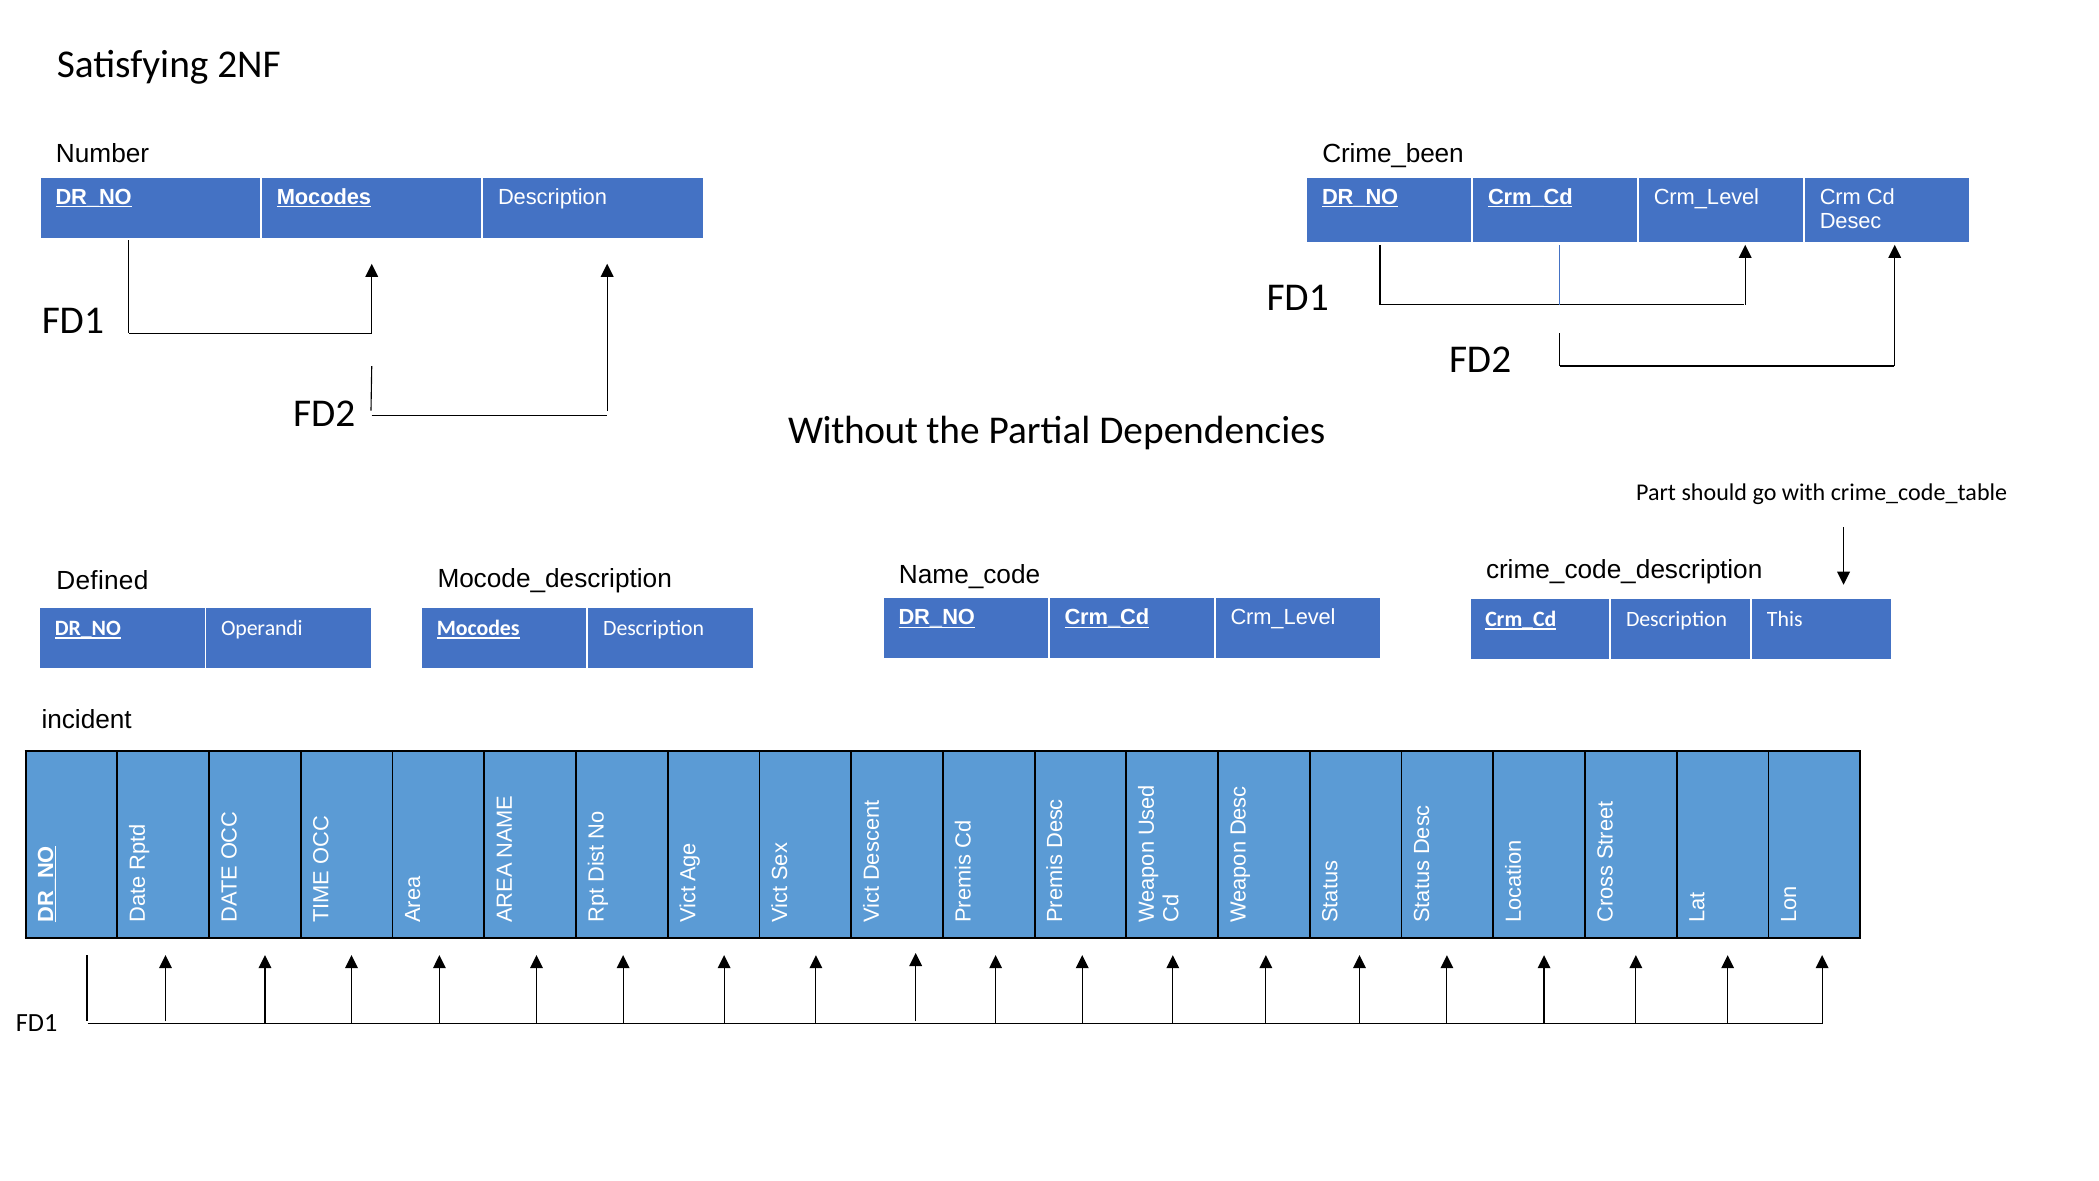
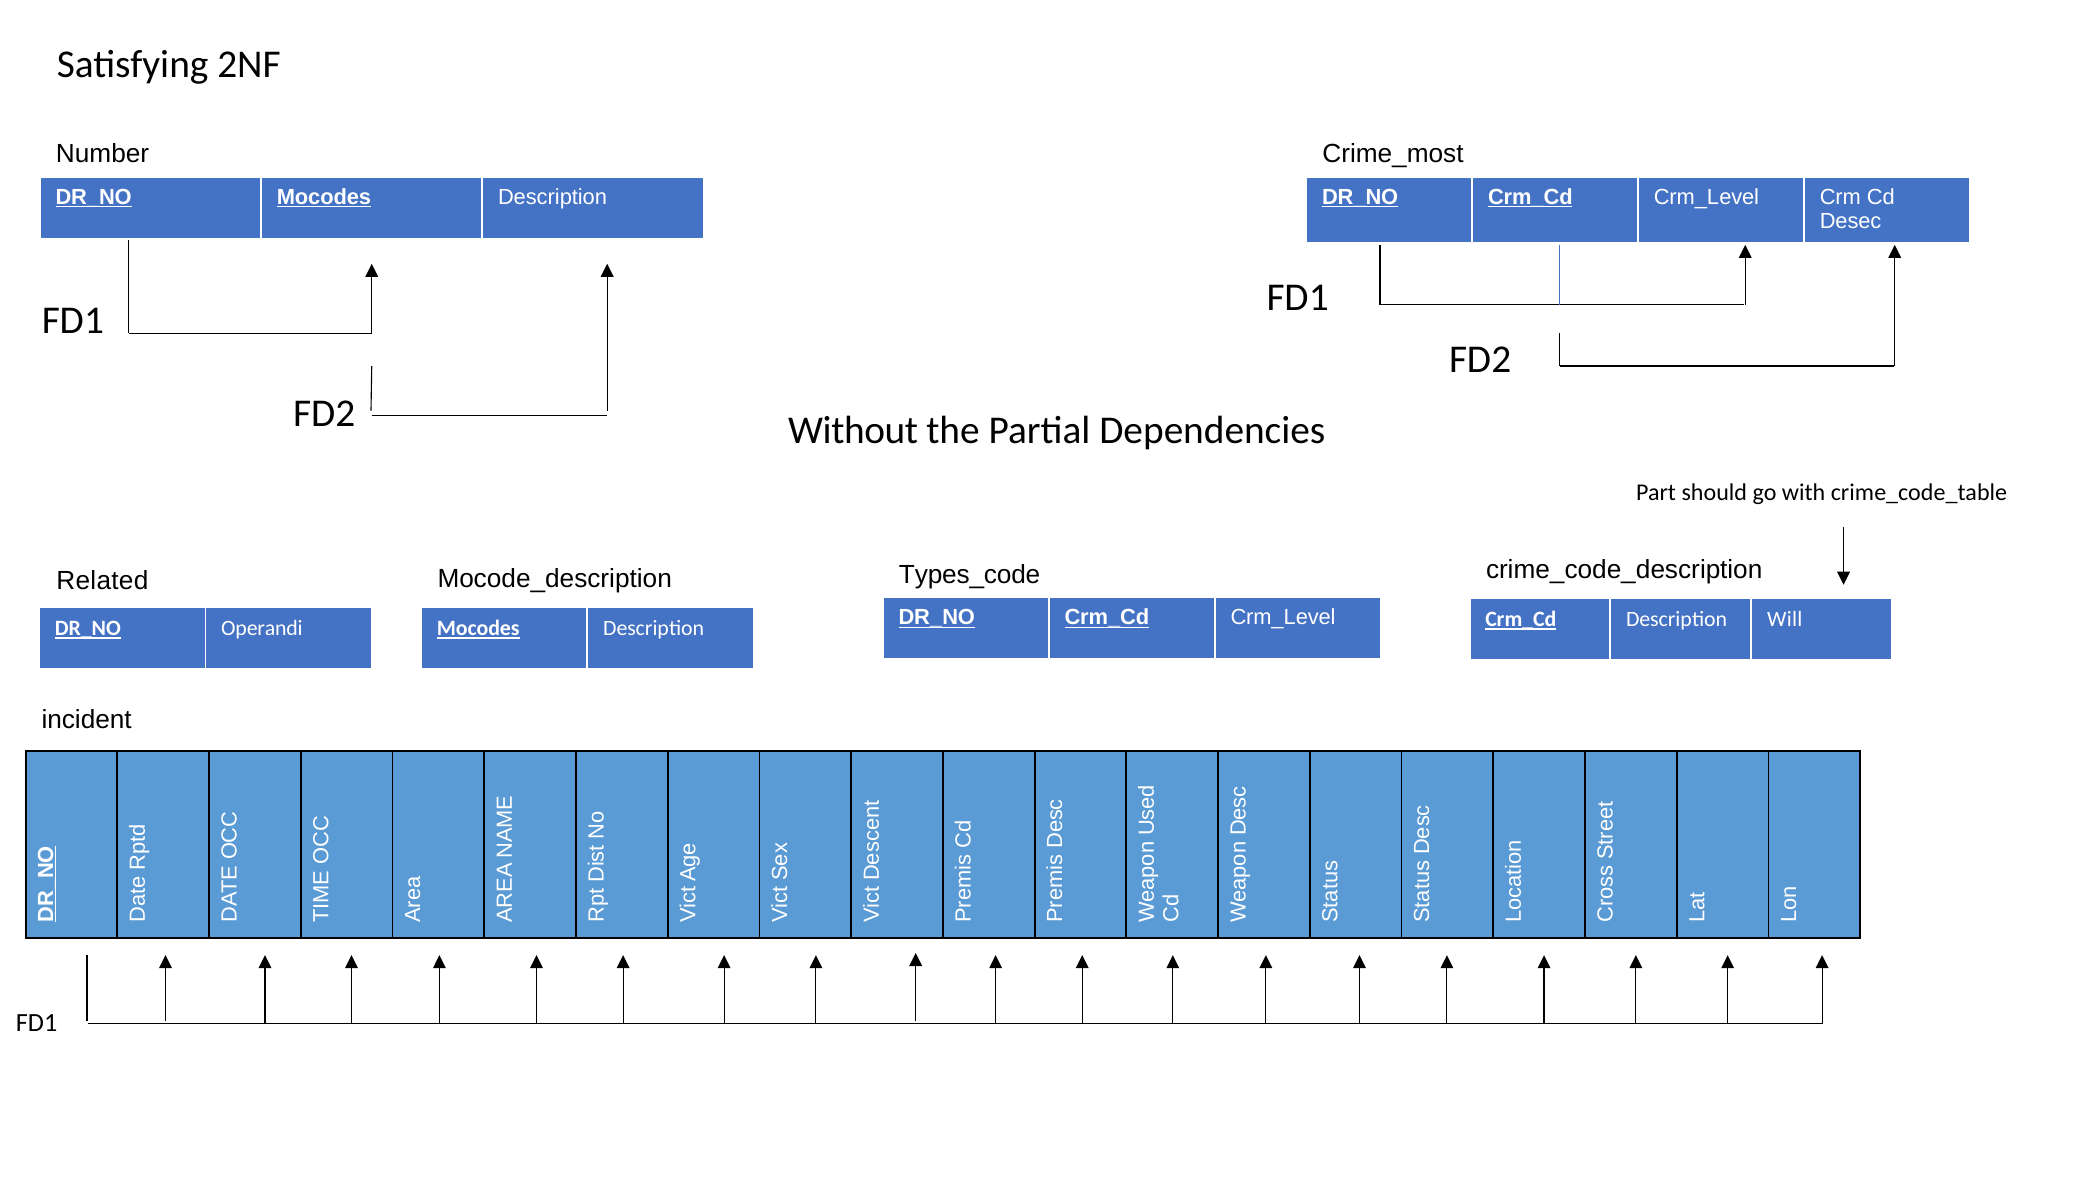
Crime_been: Crime_been -> Crime_most
Name_code: Name_code -> Types_code
Defined: Defined -> Related
This: This -> Will
